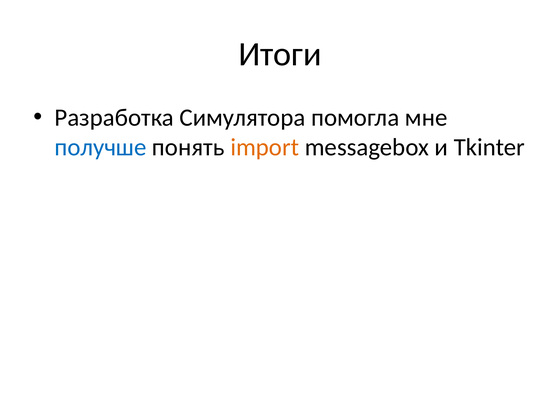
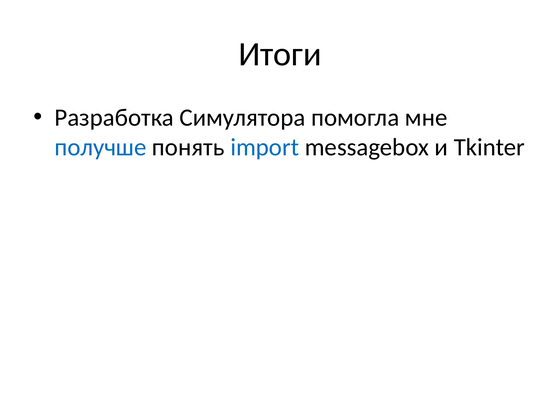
import colour: orange -> blue
